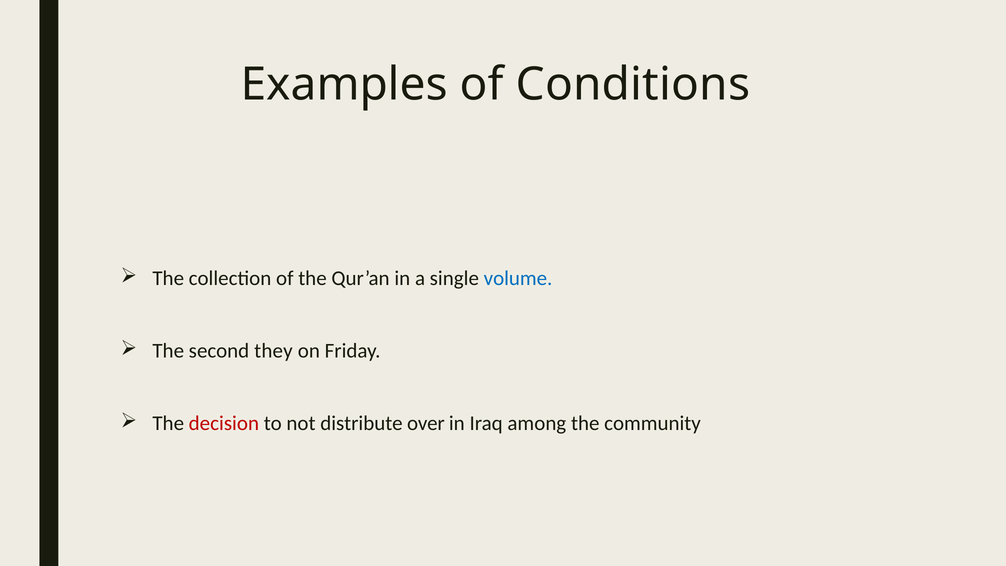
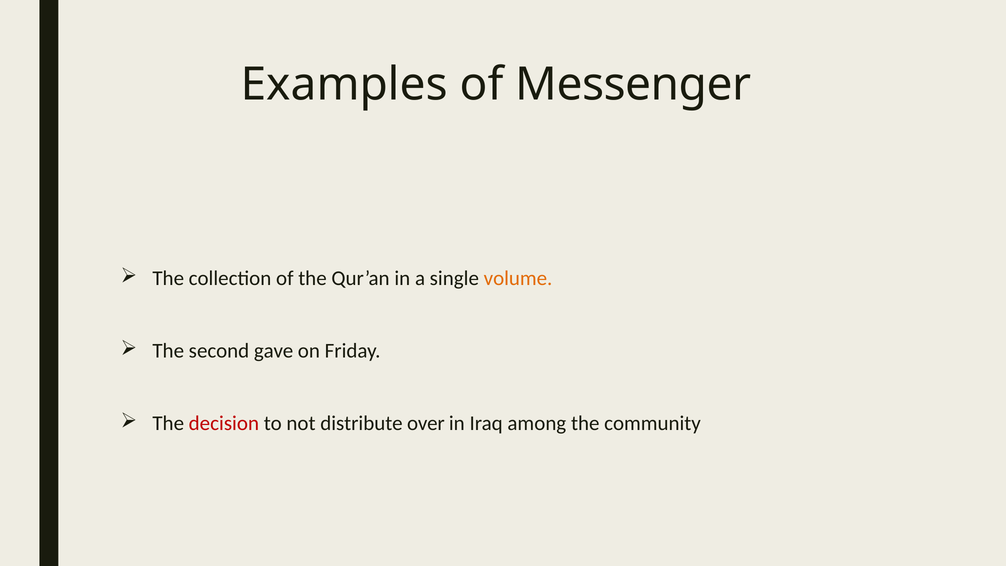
Conditions: Conditions -> Messenger
volume colour: blue -> orange
they: they -> gave
